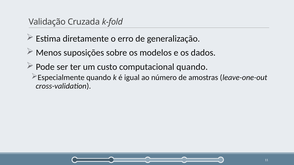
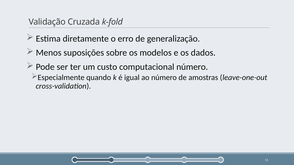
computacional quando: quando -> número
